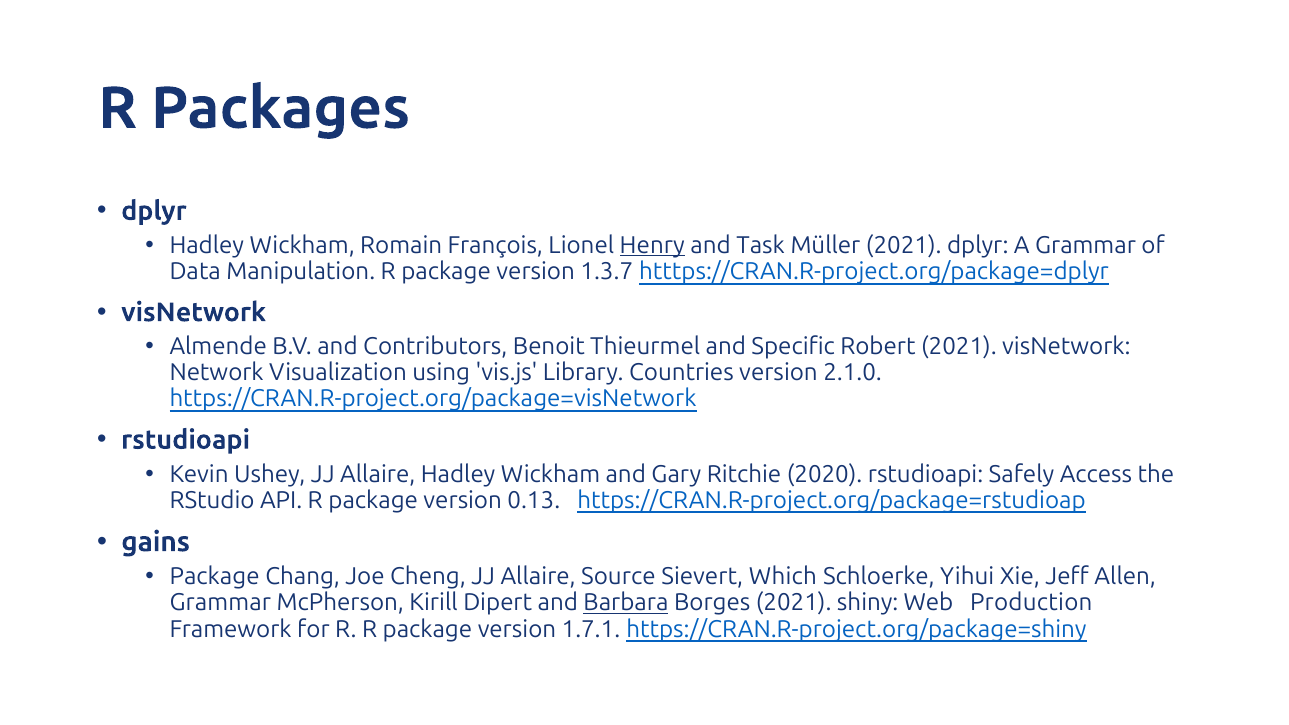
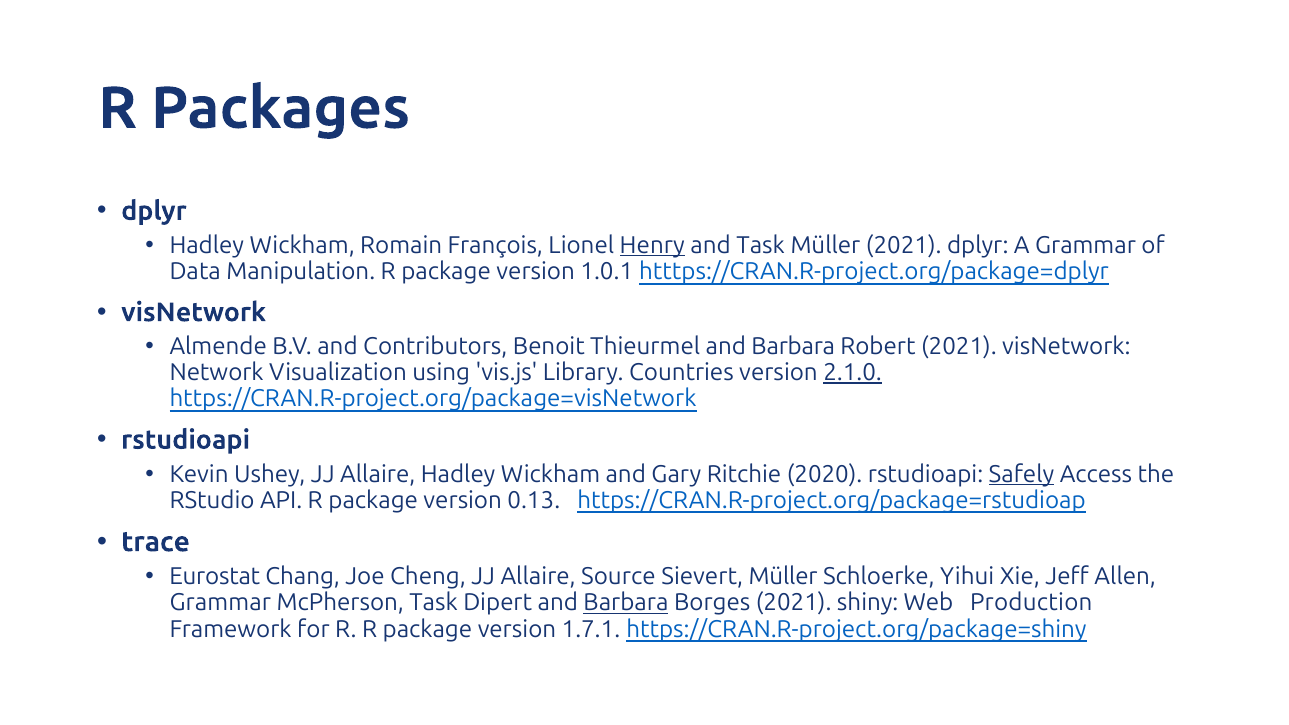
1.3.7: 1.3.7 -> 1.0.1
Thieurmel and Specific: Specific -> Barbara
2.1.0 underline: none -> present
Safely underline: none -> present
gains: gains -> trace
Package at (215, 577): Package -> Eurostat
Sievert Which: Which -> Müller
McPherson Kirill: Kirill -> Task
